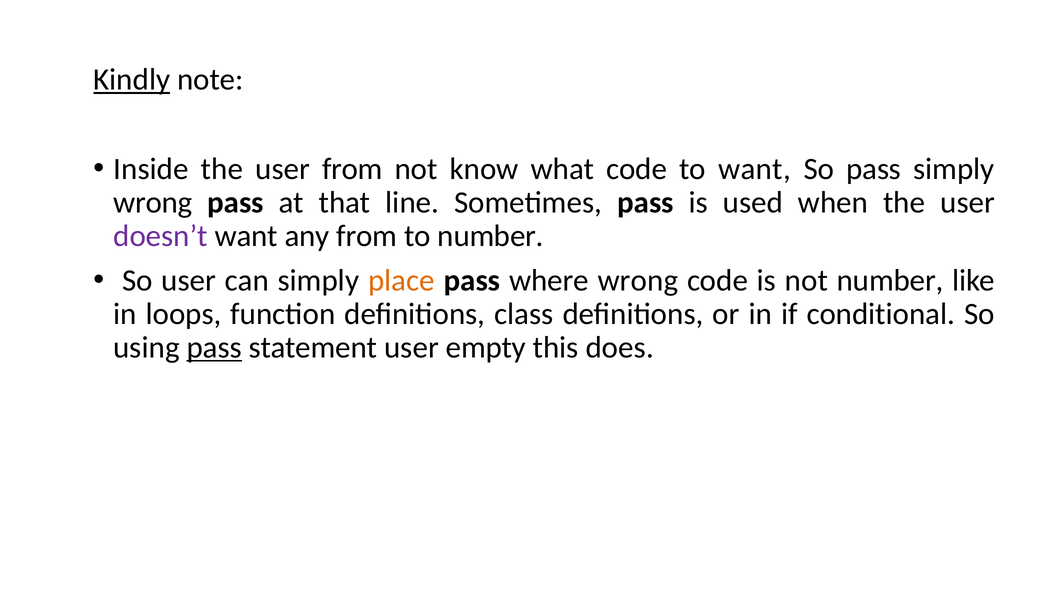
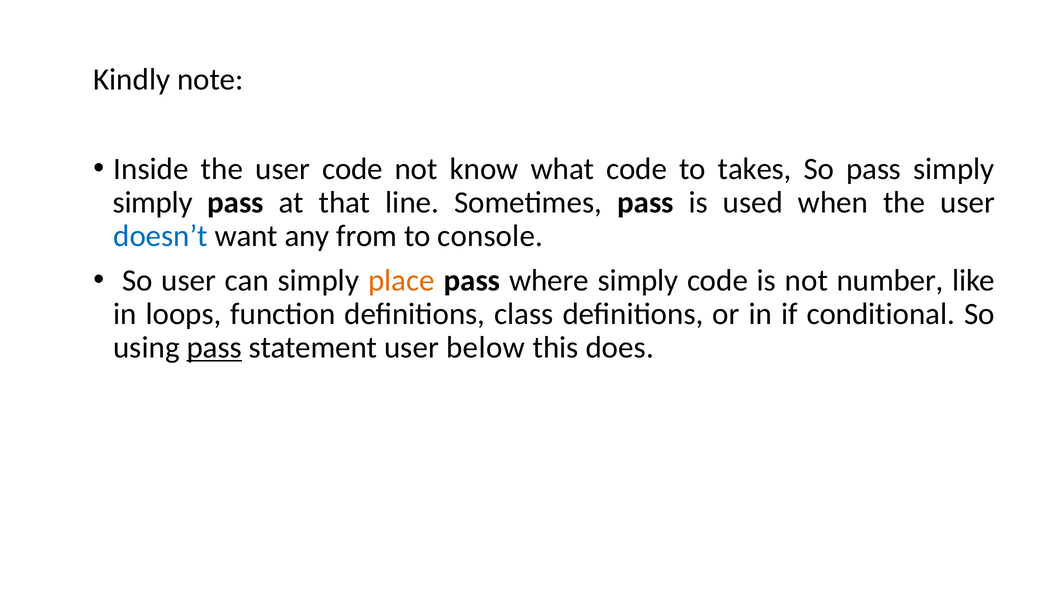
Kindly underline: present -> none
user from: from -> code
to want: want -> takes
wrong at (153, 202): wrong -> simply
doesn’t colour: purple -> blue
to number: number -> console
where wrong: wrong -> simply
empty: empty -> below
